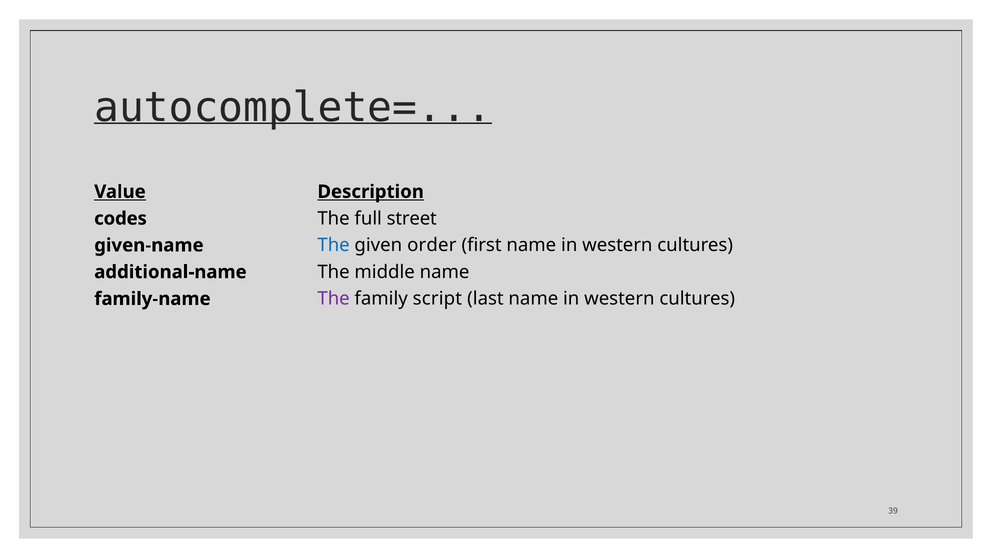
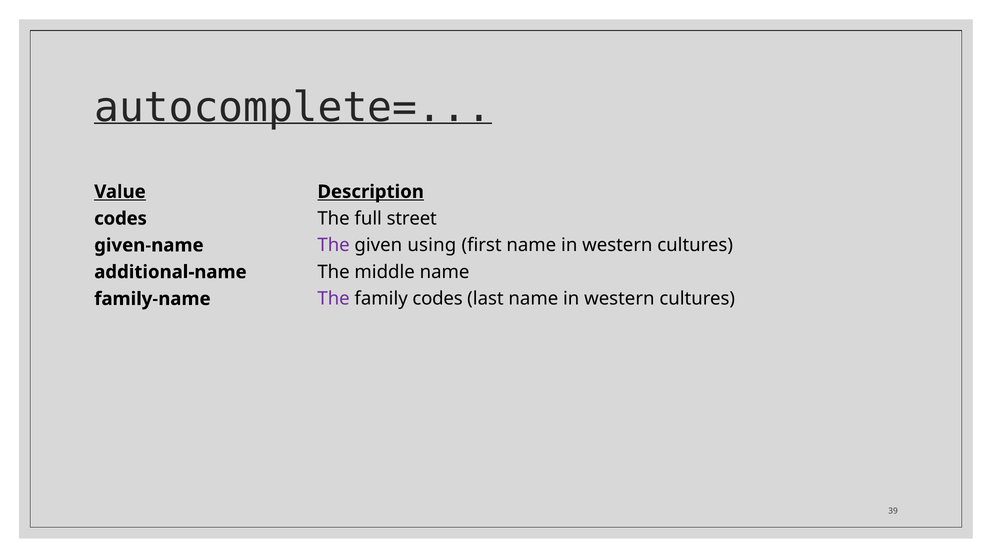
The at (334, 245) colour: blue -> purple
order: order -> using
family script: script -> codes
